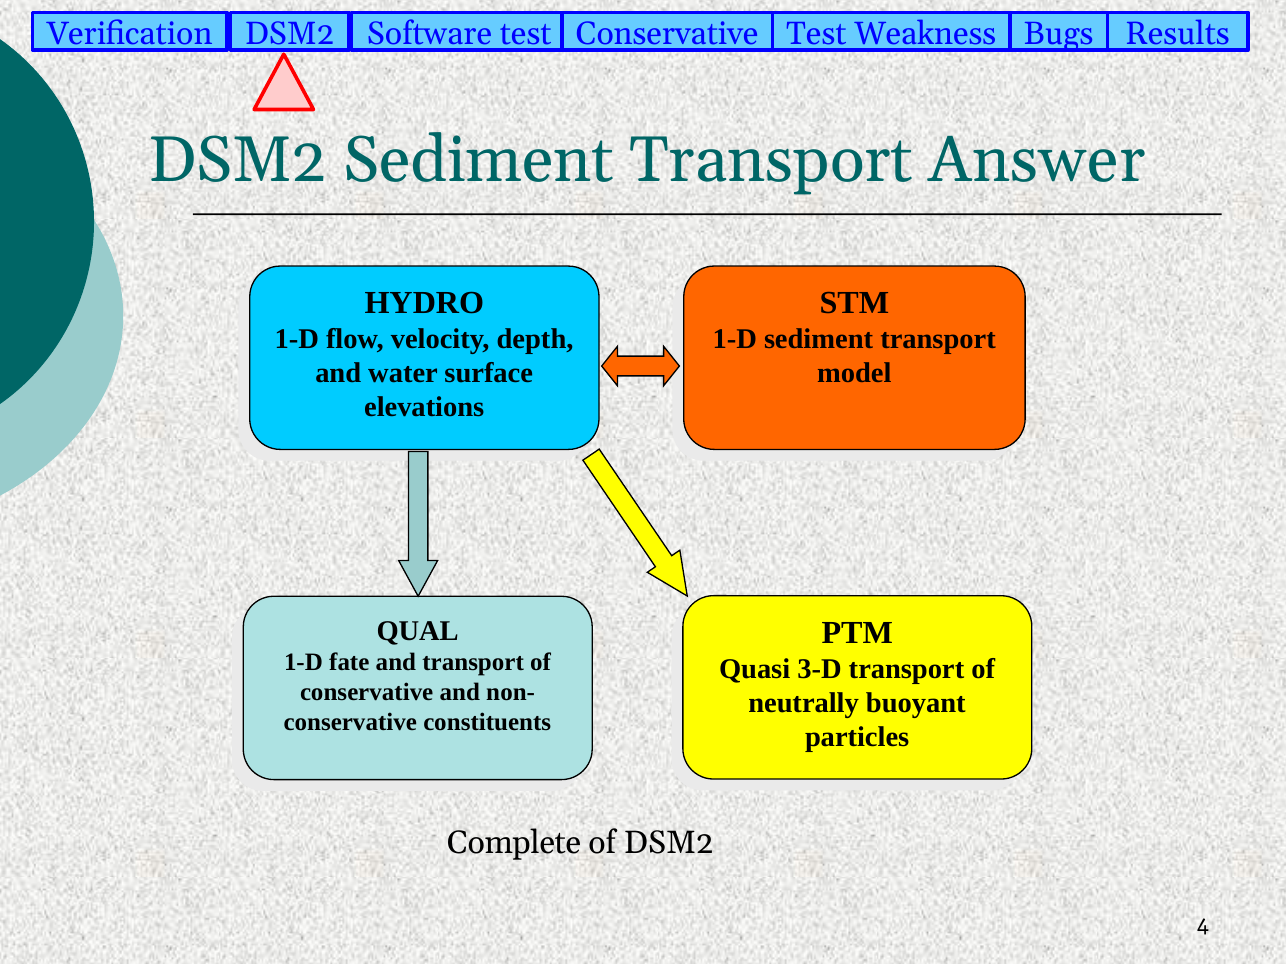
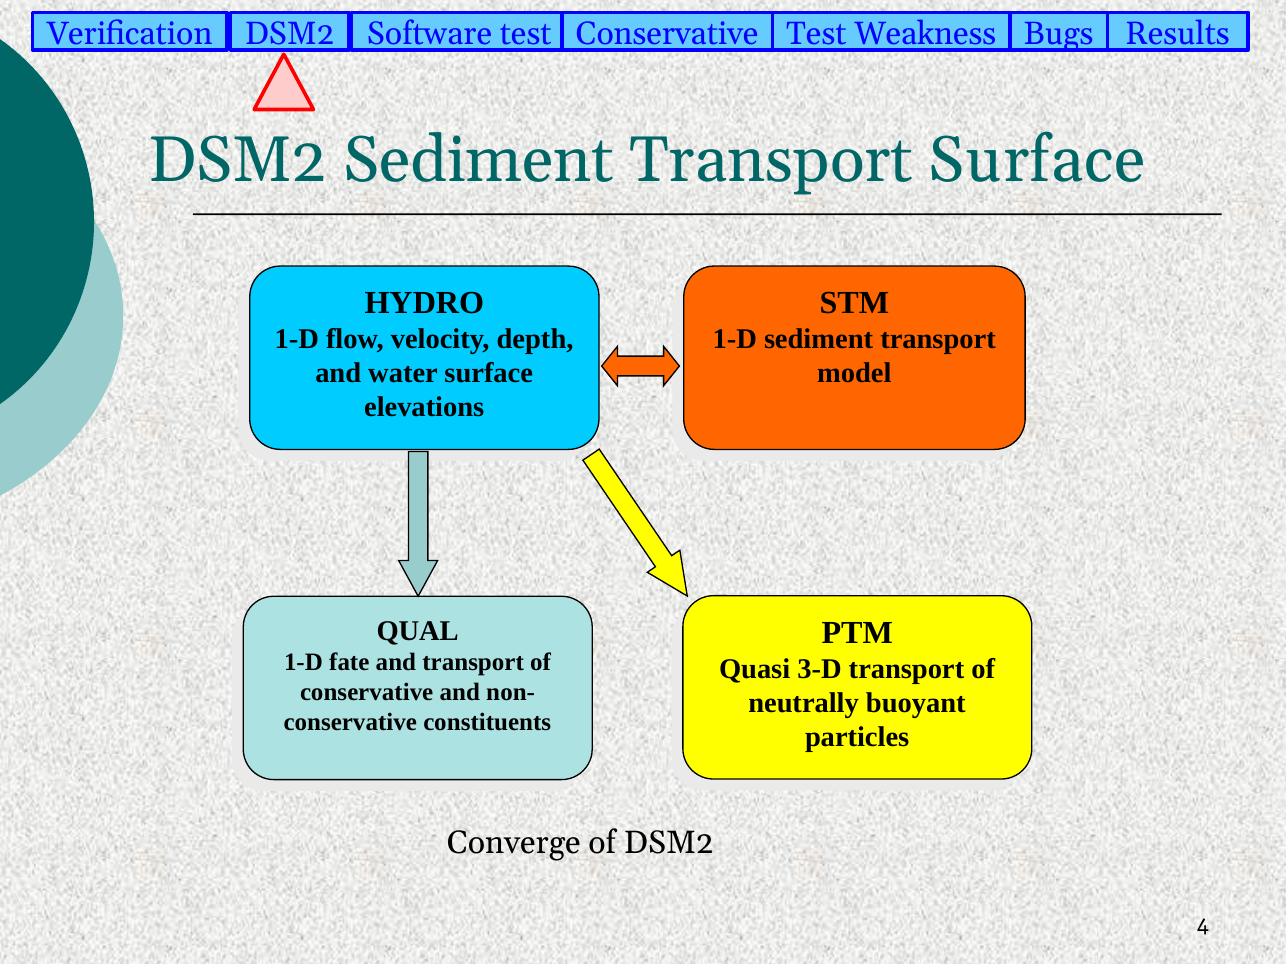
Transport Answer: Answer -> Surface
Complete: Complete -> Converge
